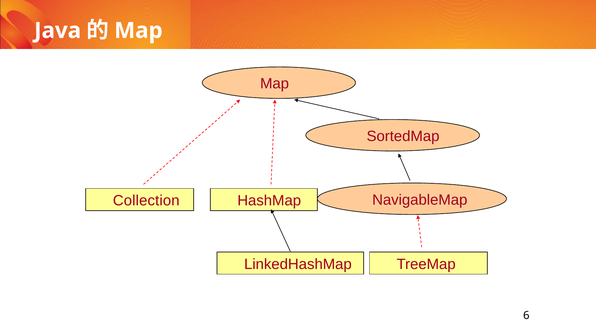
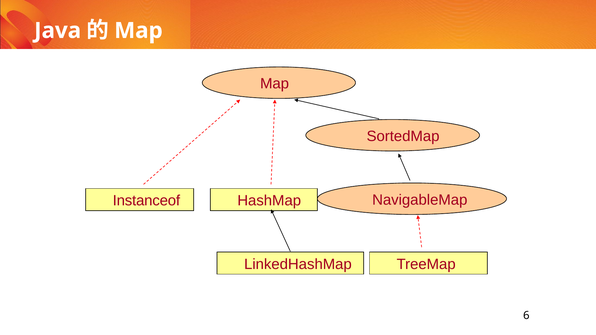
Collection: Collection -> Instanceof
